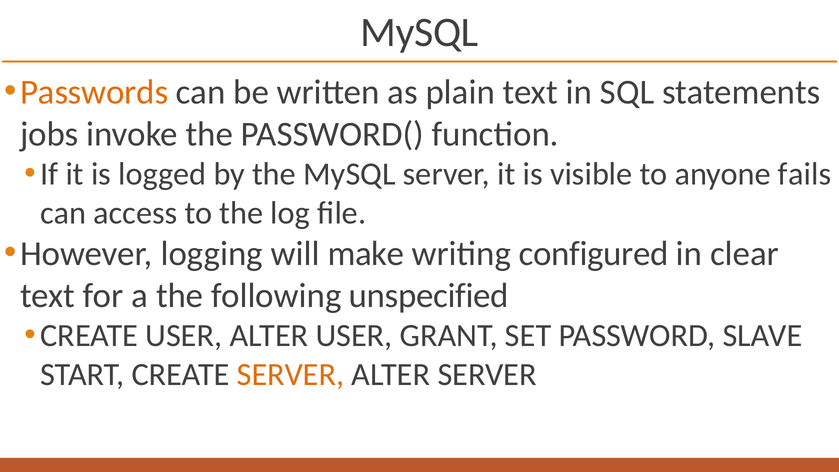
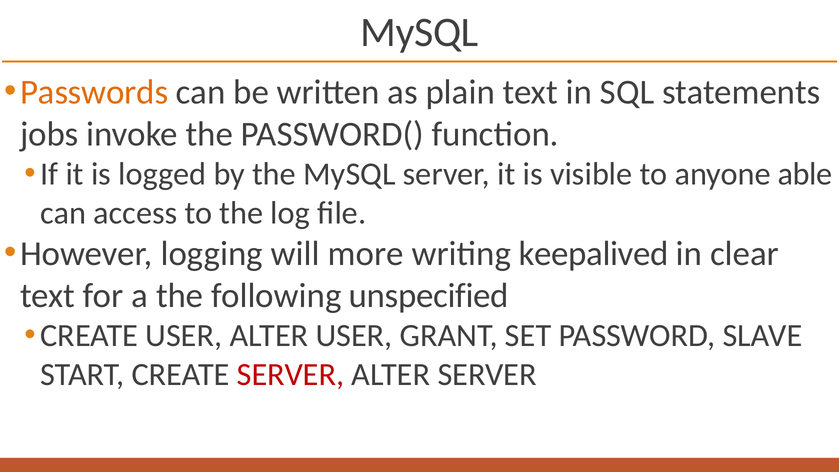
fails: fails -> able
make: make -> more
configured: configured -> keepalived
SERVER at (290, 374) colour: orange -> red
